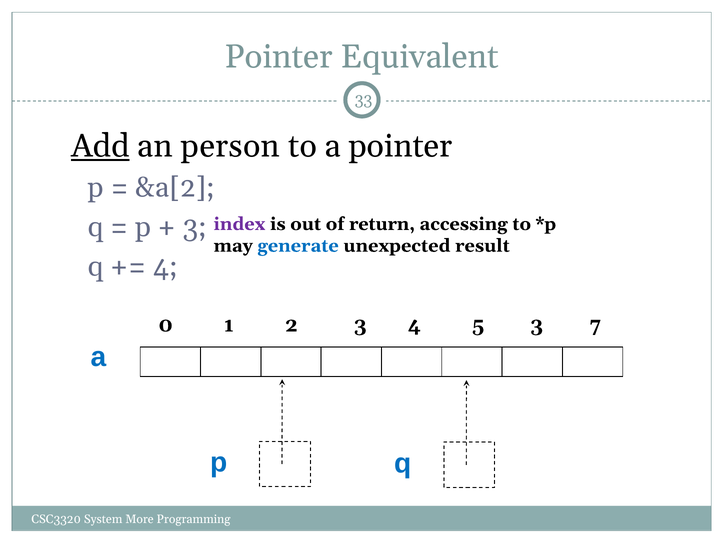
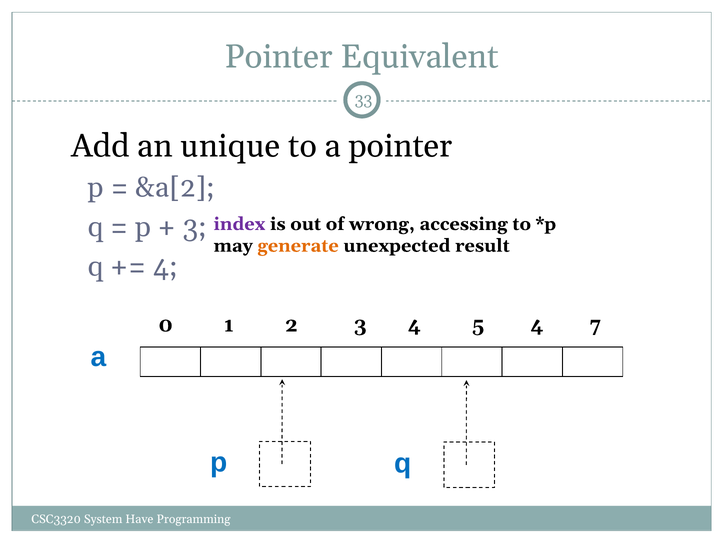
Add underline: present -> none
person: person -> unique
return: return -> wrong
generate colour: blue -> orange
5 3: 3 -> 4
More: More -> Have
